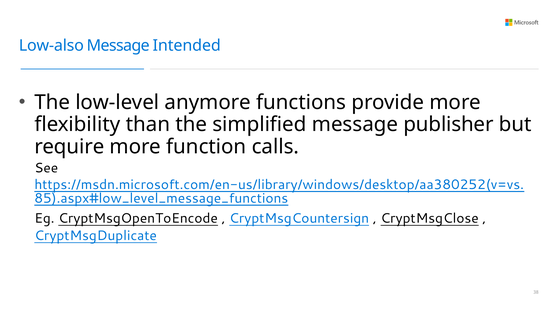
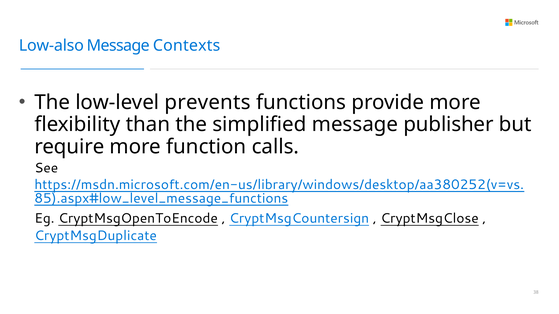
Intended: Intended -> Contexts
anymore: anymore -> prevents
